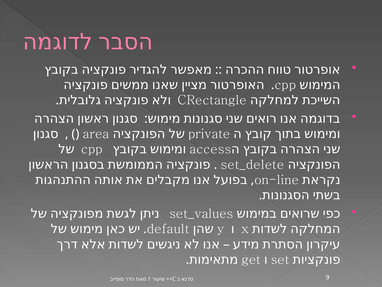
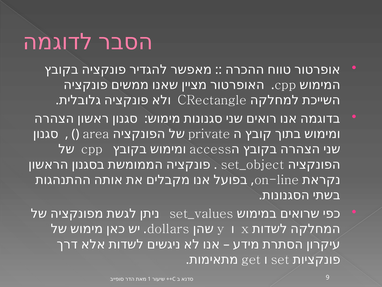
set_delete: set_delete -> set_object
default: default -> dollars
